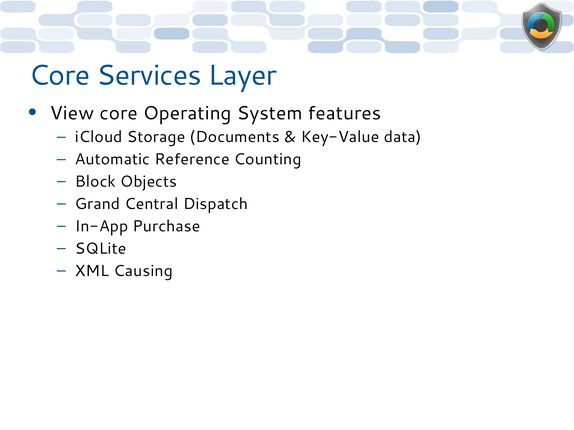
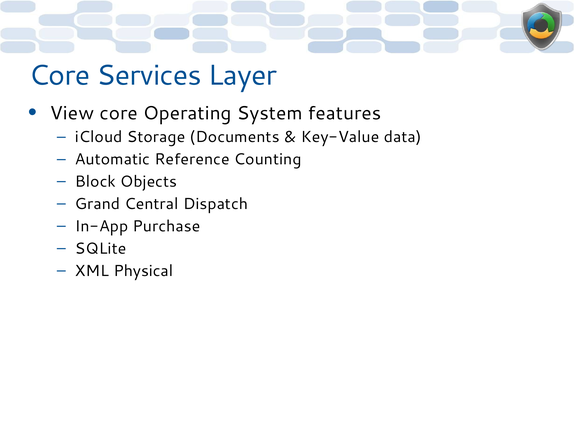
Causing: Causing -> Physical
